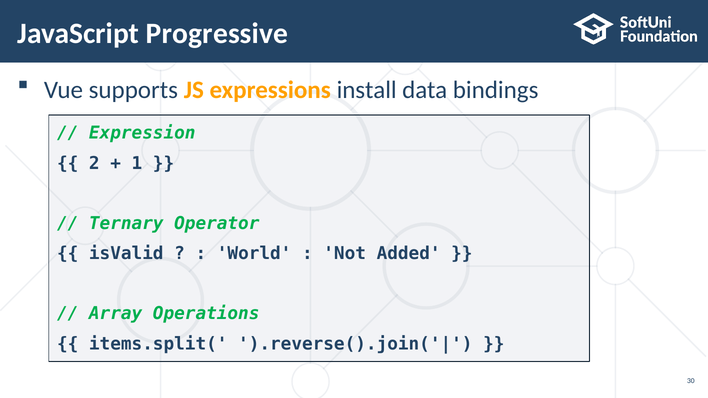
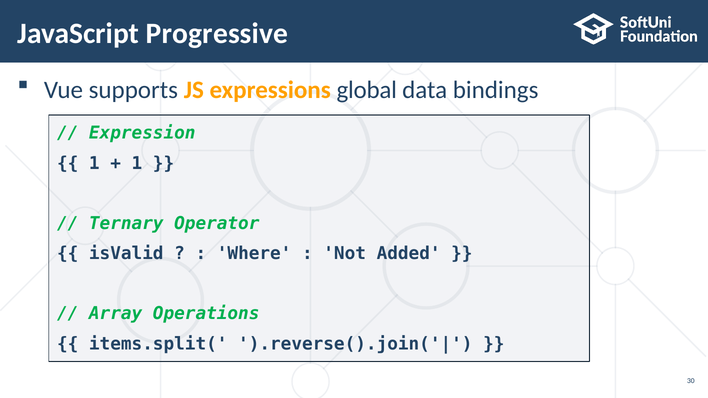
install: install -> global
2 at (94, 163): 2 -> 1
World: World -> Where
